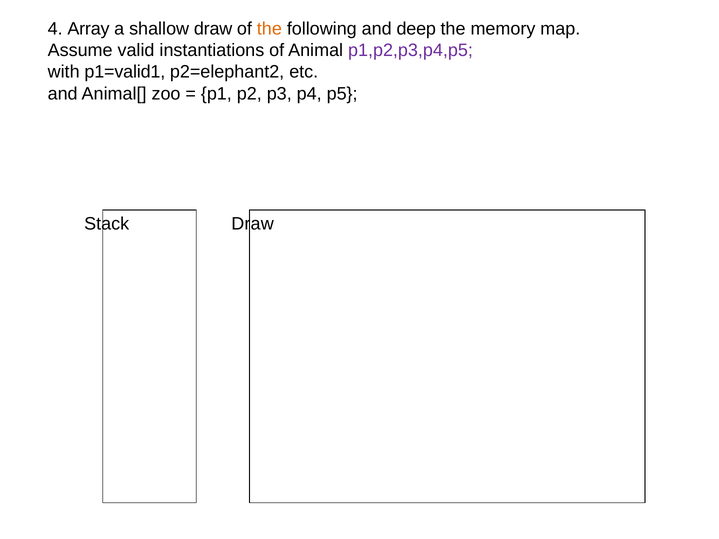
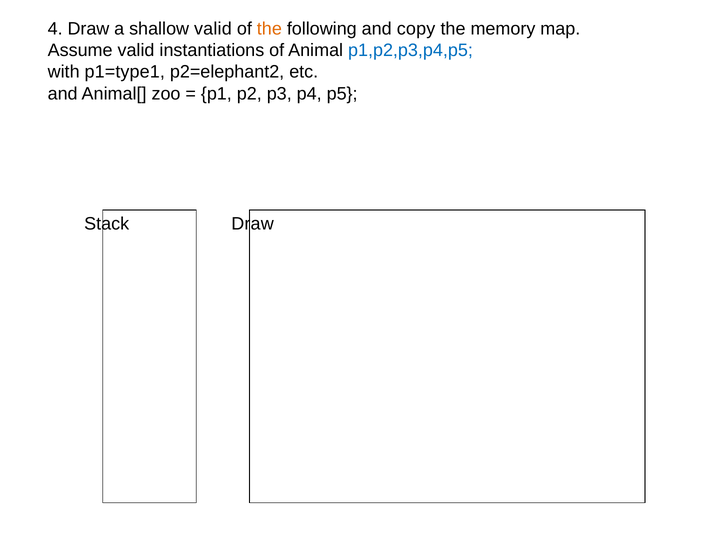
4 Array: Array -> Draw
shallow draw: draw -> valid
deep: deep -> copy
p1,p2,p3,p4,p5 colour: purple -> blue
p1=valid1: p1=valid1 -> p1=type1
